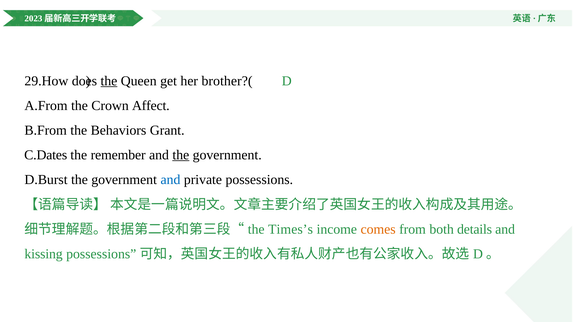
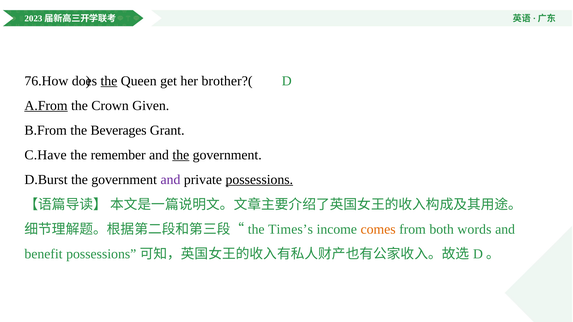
29.How: 29.How -> 76.How
A.From underline: none -> present
Affect: Affect -> Given
Behaviors: Behaviors -> Beverages
C.Dates: C.Dates -> C.Have
and at (170, 180) colour: blue -> purple
possessions underline: none -> present
details: details -> words
kissing: kissing -> benefit
